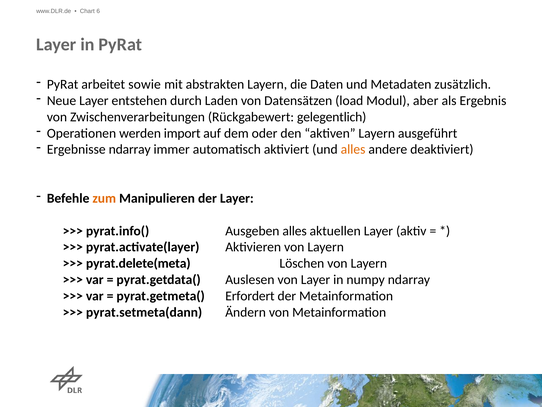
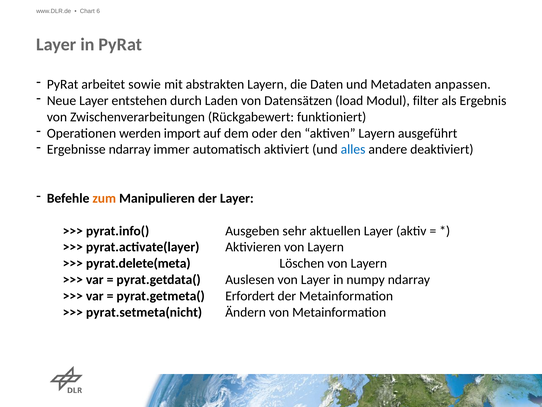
zusätzlich: zusätzlich -> anpassen
aber: aber -> filter
gelegentlich: gelegentlich -> funktioniert
alles at (353, 149) colour: orange -> blue
Ausgeben alles: alles -> sehr
pyrat.setmeta(dann: pyrat.setmeta(dann -> pyrat.setmeta(nicht
